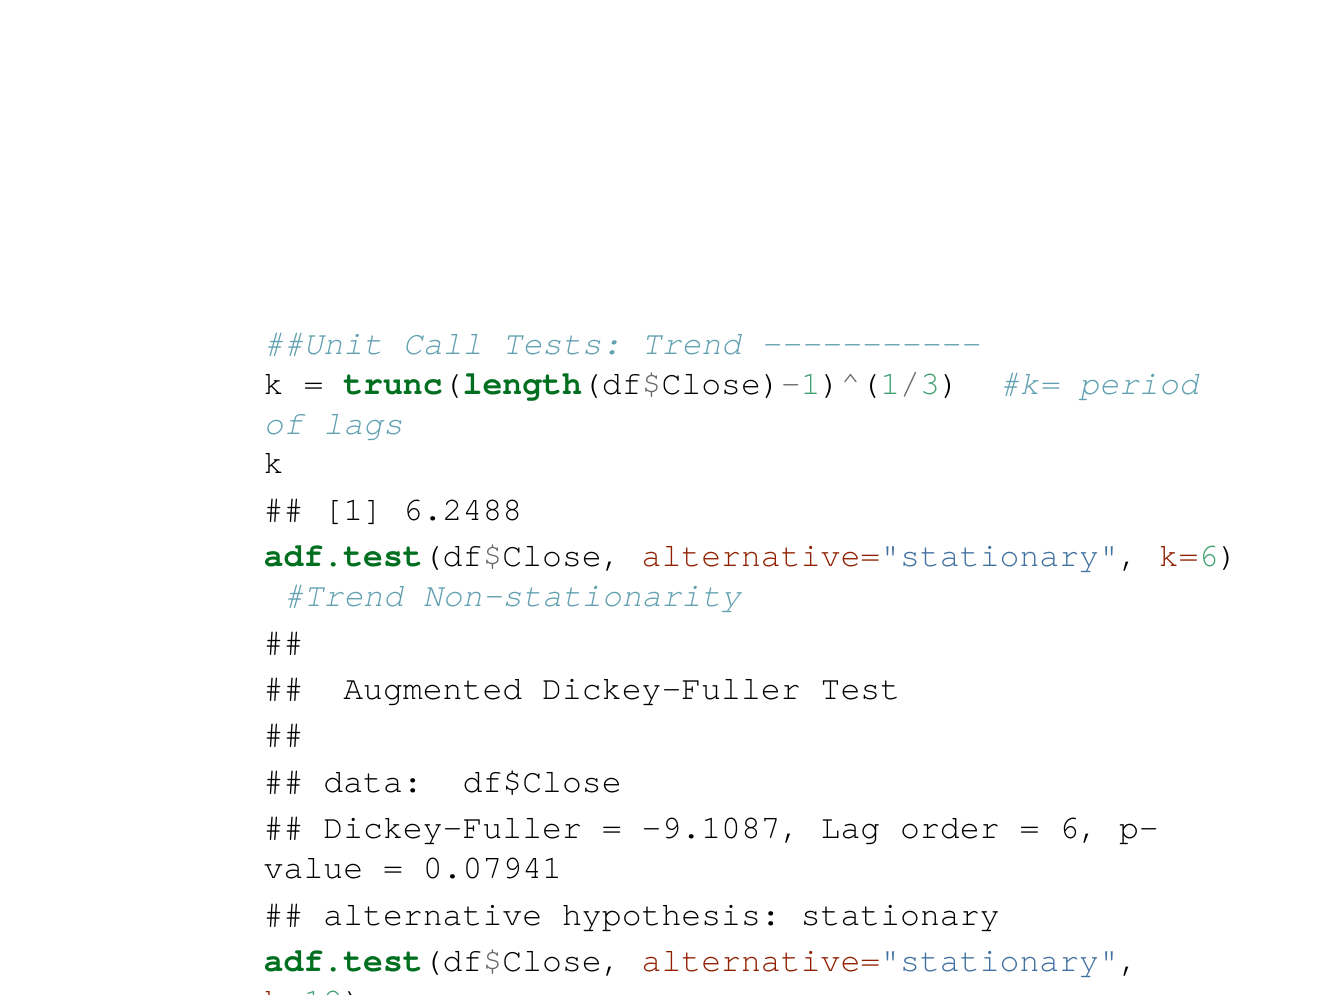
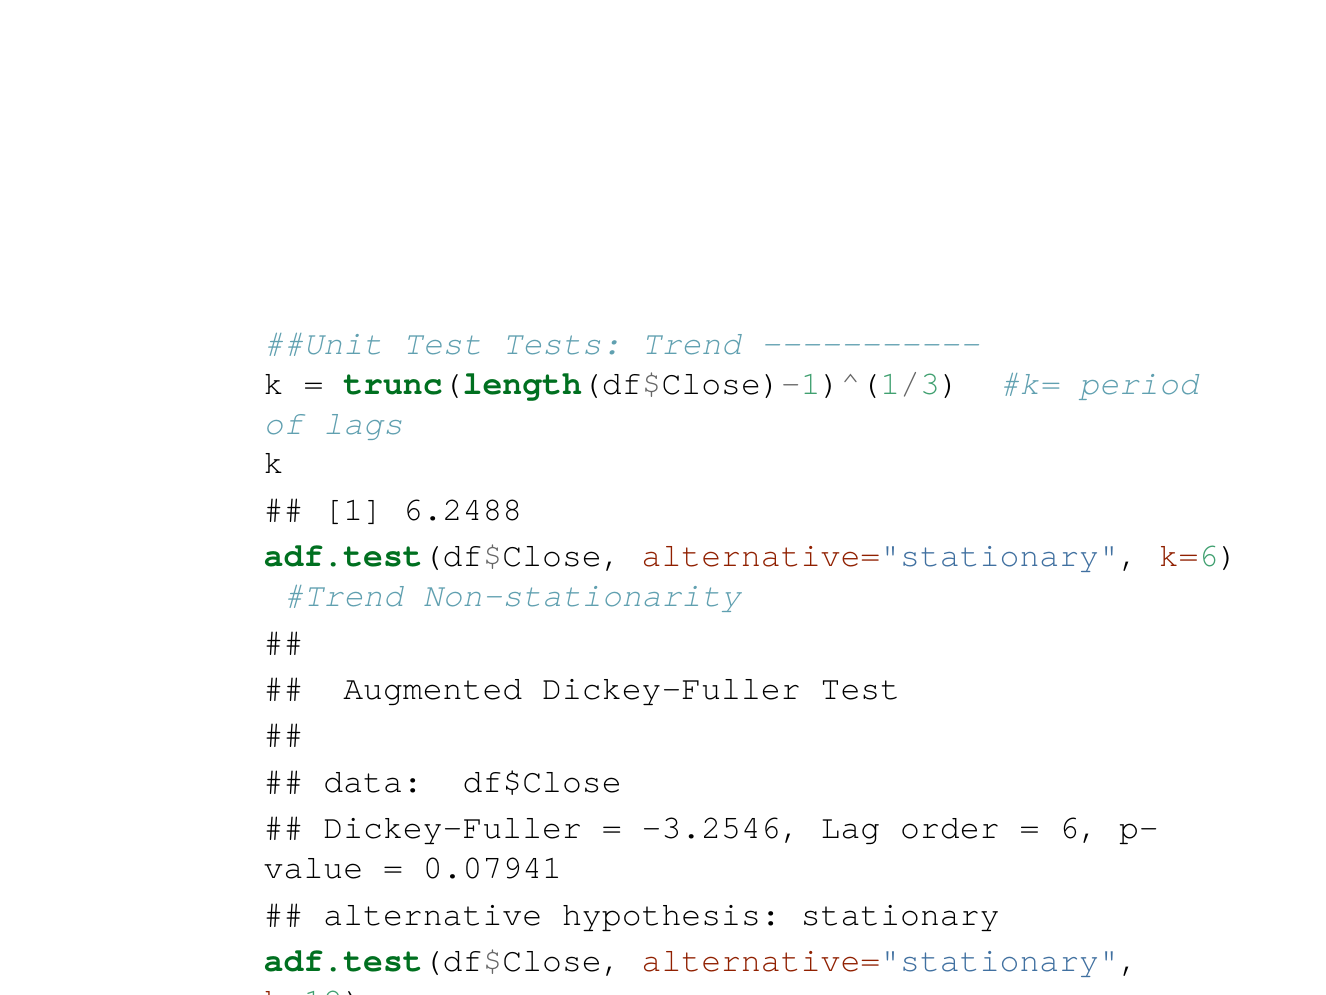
Call at (443, 343): Call -> Test
-9.1087: -9.1087 -> -3.2546
